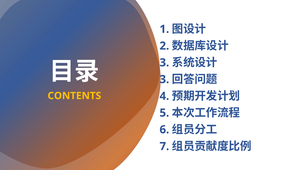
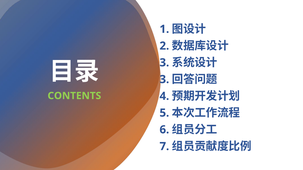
CONTENTS colour: yellow -> light green
